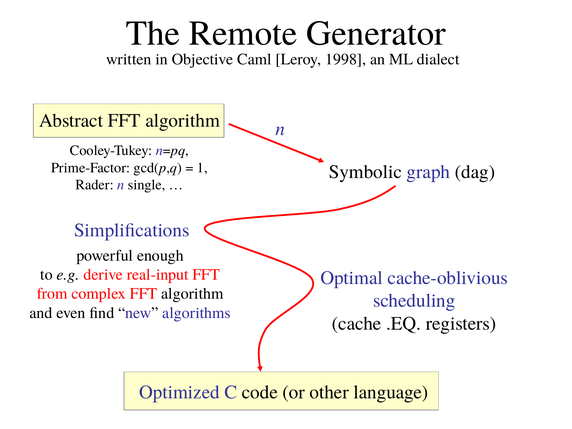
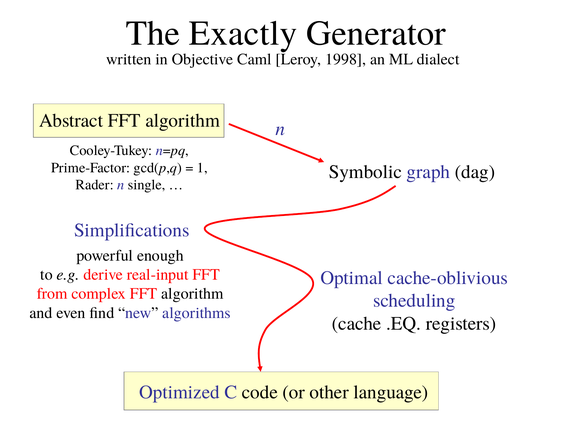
Remote: Remote -> Exactly
